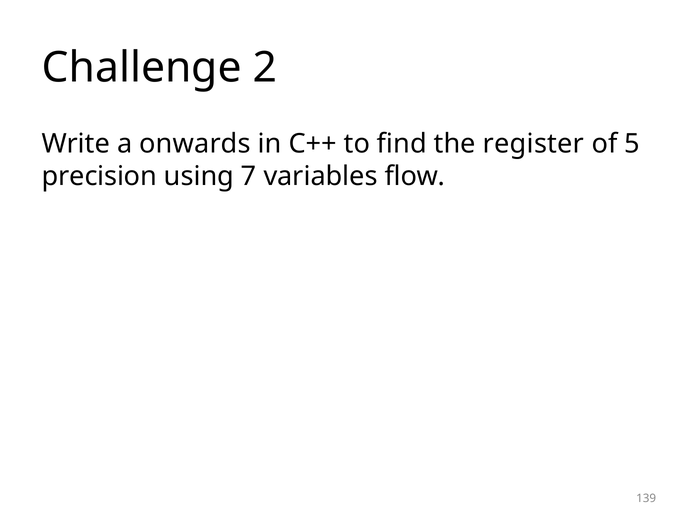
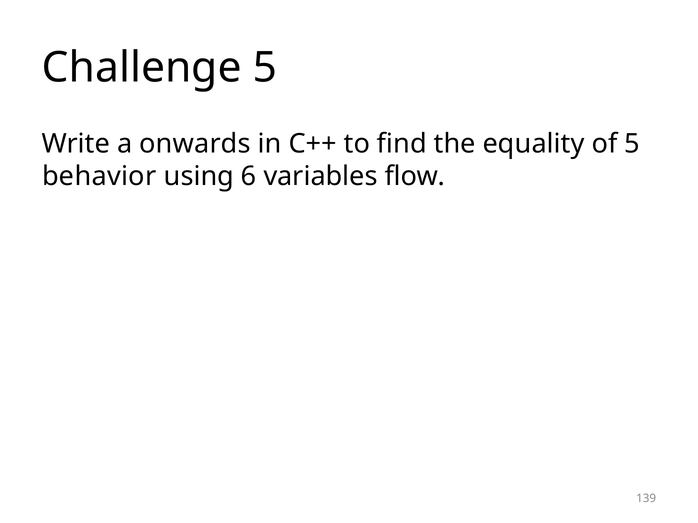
Challenge 2: 2 -> 5
register: register -> equality
precision: precision -> behavior
7: 7 -> 6
